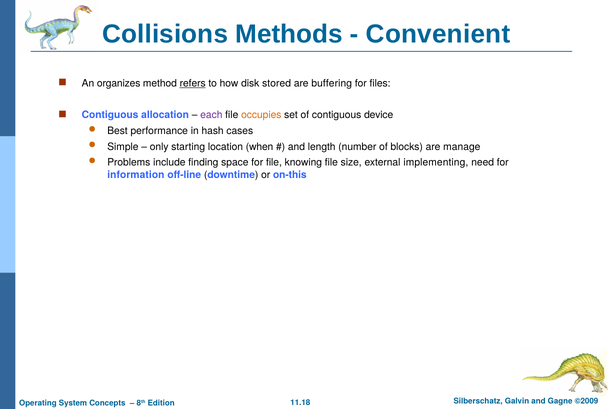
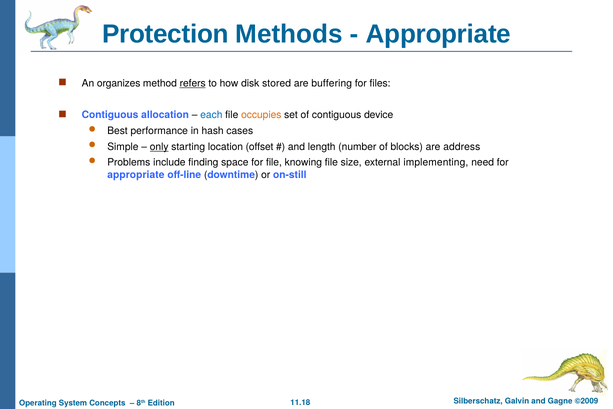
Collisions: Collisions -> Protection
Convenient at (438, 34): Convenient -> Appropriate
each colour: purple -> blue
only underline: none -> present
when: when -> offset
manage: manage -> address
information at (136, 175): information -> appropriate
on-this: on-this -> on-still
